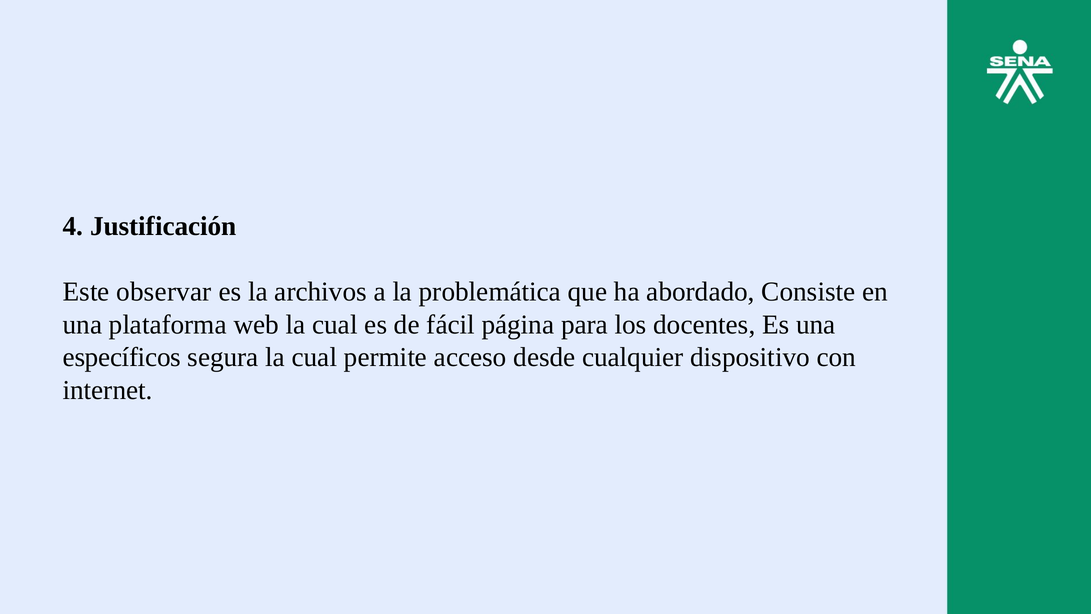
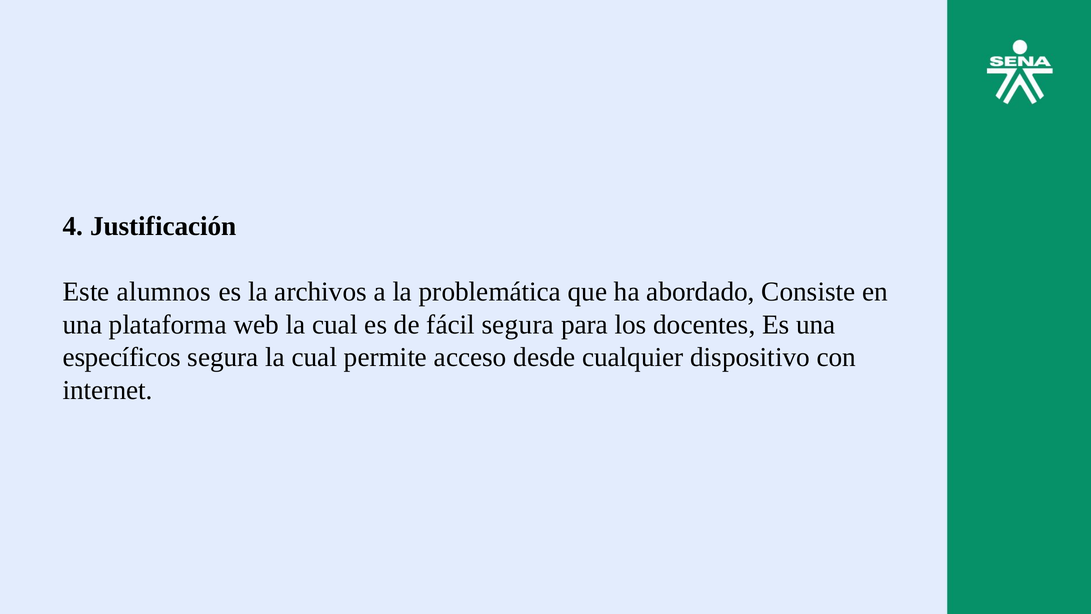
observar: observar -> alumnos
fácil página: página -> segura
